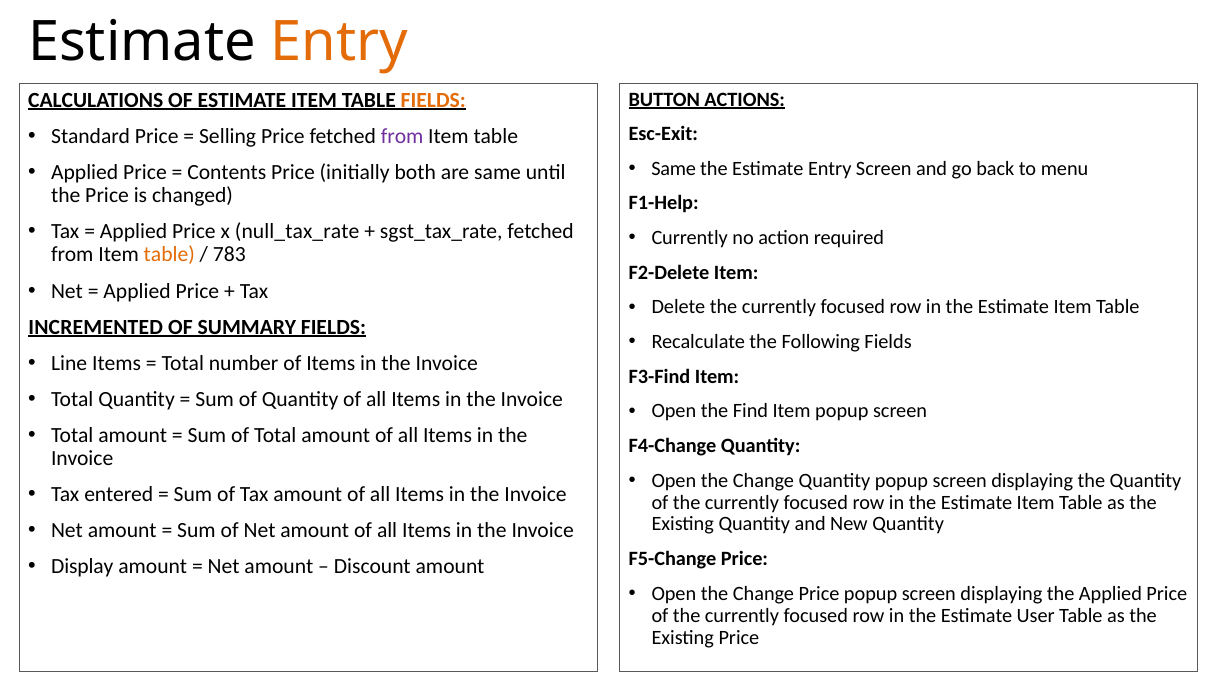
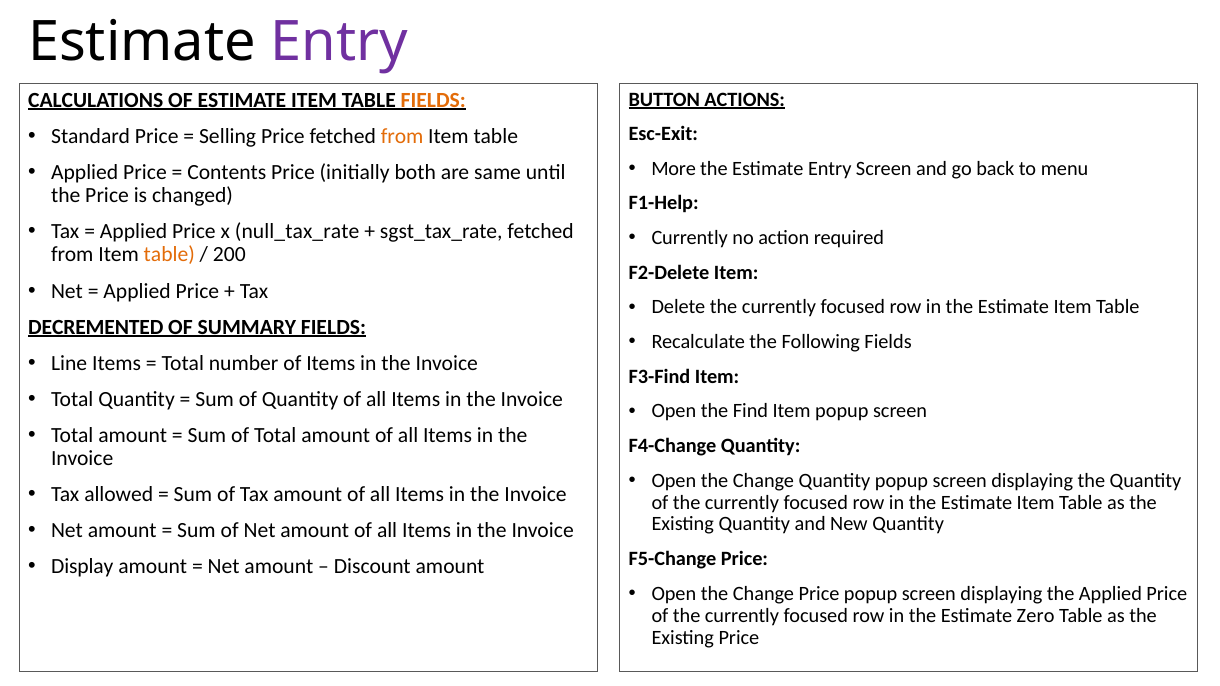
Entry at (339, 42) colour: orange -> purple
from at (402, 136) colour: purple -> orange
Same at (674, 169): Same -> More
783: 783 -> 200
INCREMENTED: INCREMENTED -> DECREMENTED
entered: entered -> allowed
User: User -> Zero
